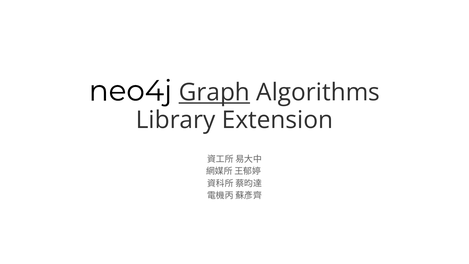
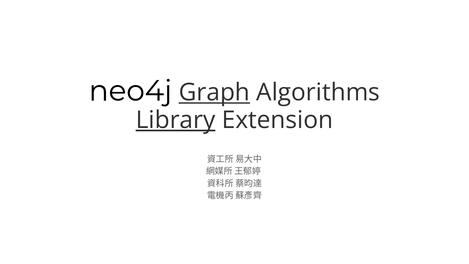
Library underline: none -> present
